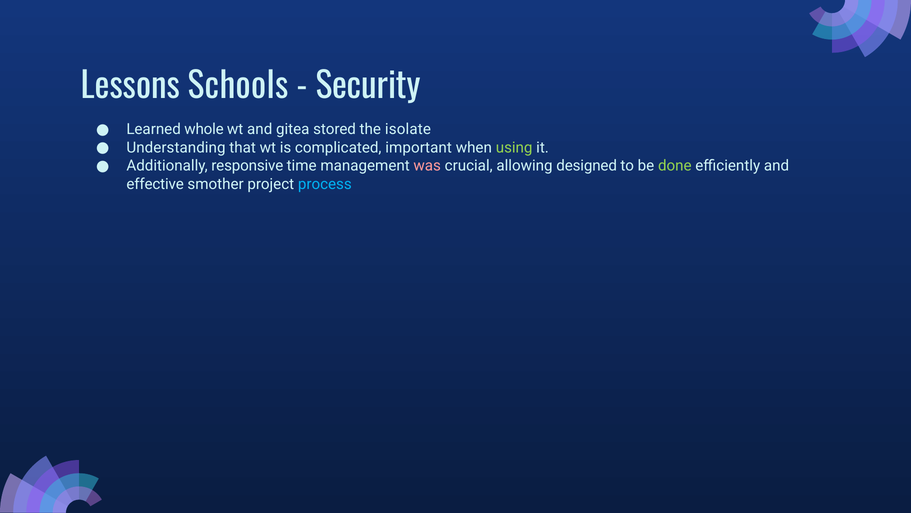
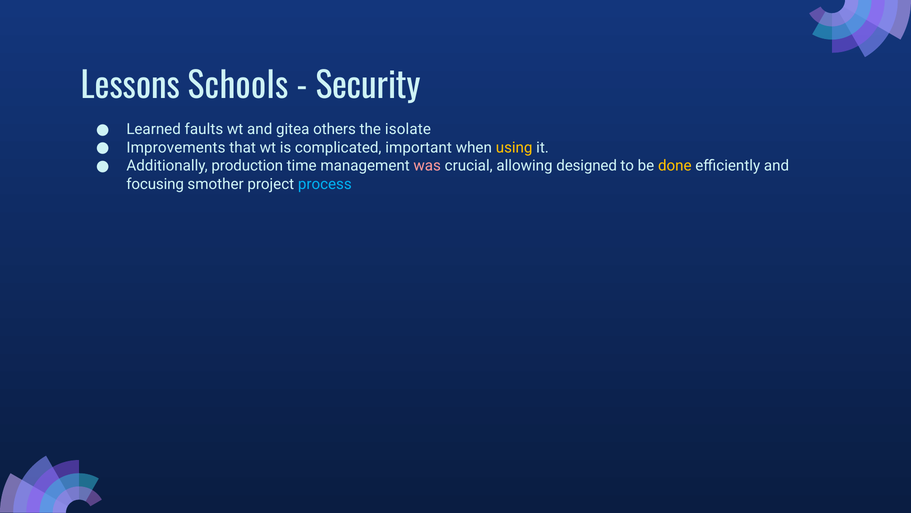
whole: whole -> faults
stored: stored -> others
Understanding: Understanding -> Improvements
using colour: light green -> yellow
responsive: responsive -> production
done colour: light green -> yellow
effective: effective -> focusing
